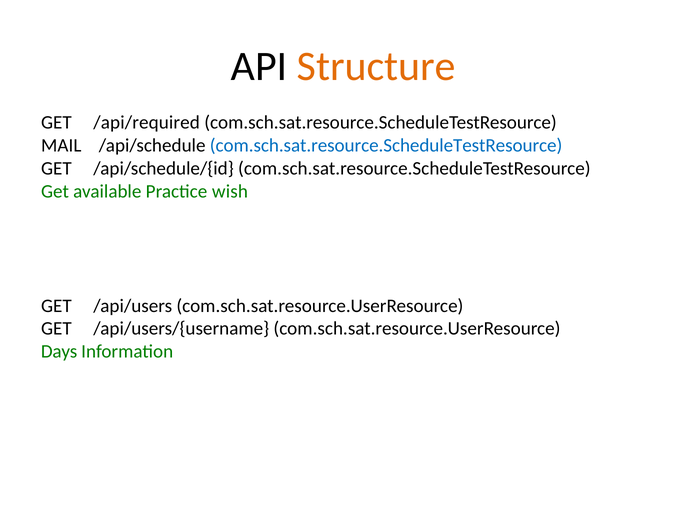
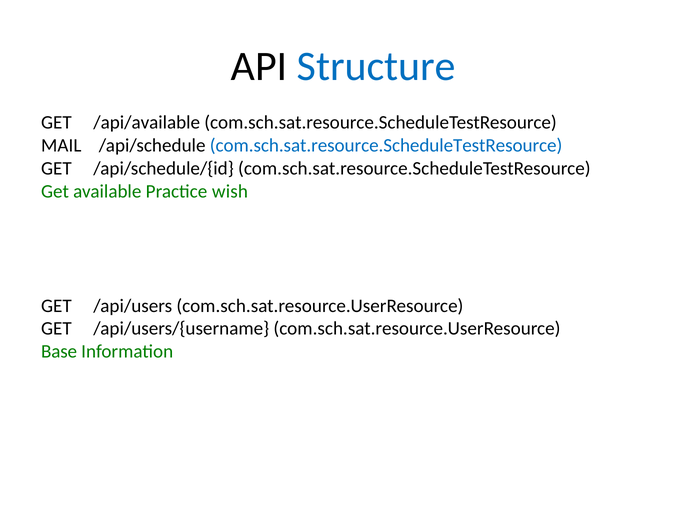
Structure colour: orange -> blue
/api/required: /api/required -> /api/available
Days: Days -> Base
